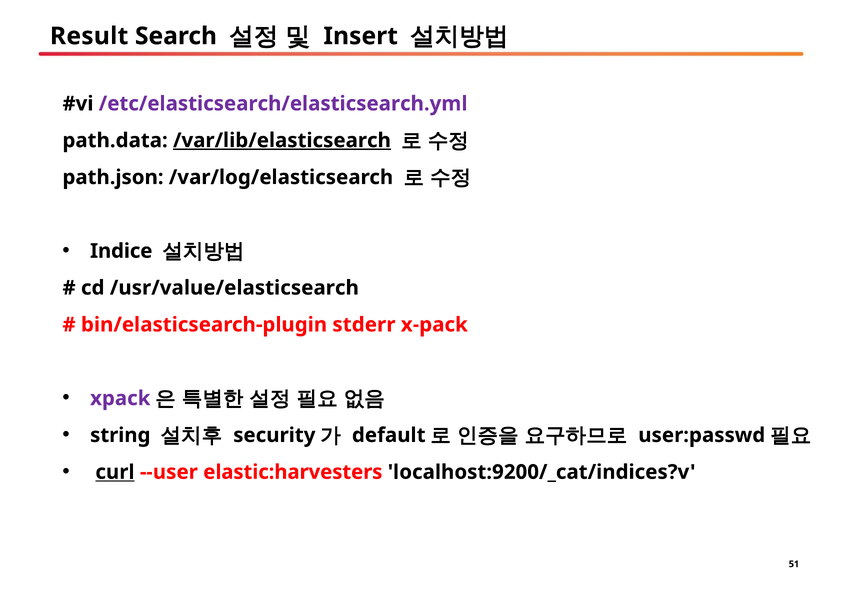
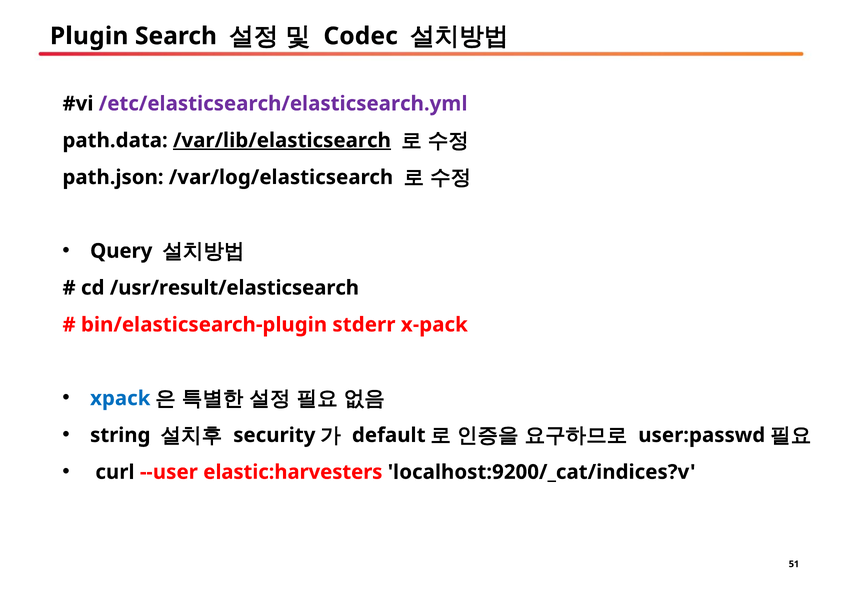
Result: Result -> Plugin
Insert: Insert -> Codec
Indice: Indice -> Query
/usr/value/elasticsearch: /usr/value/elasticsearch -> /usr/result/elasticsearch
xpack colour: purple -> blue
curl underline: present -> none
